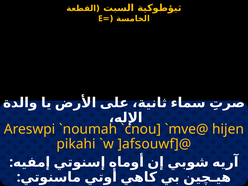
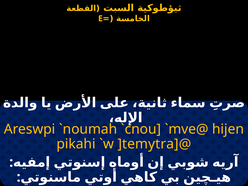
]afsouwf]@: ]afsouwf]@ -> ]temytra]@
